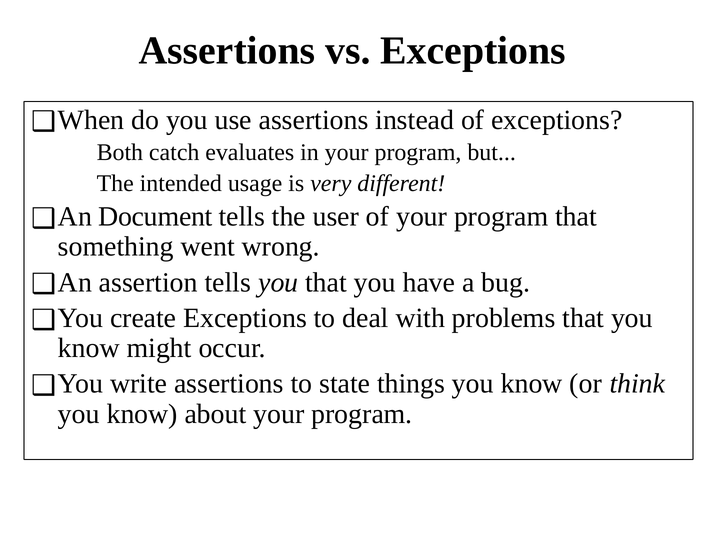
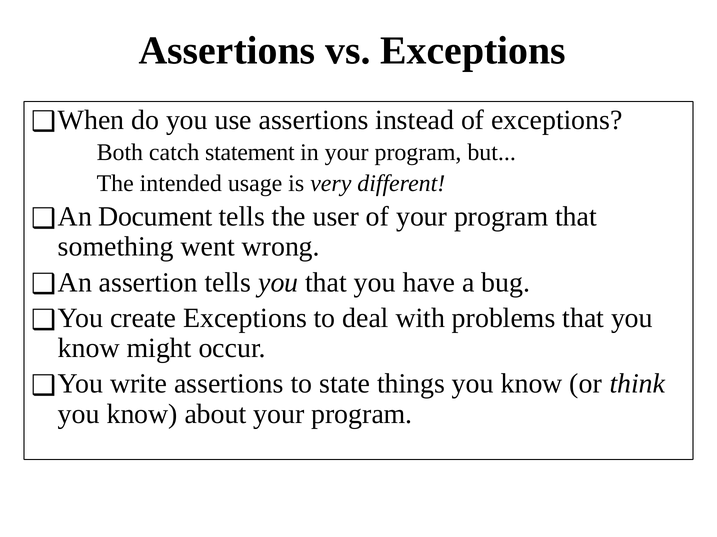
evaluates: evaluates -> statement
